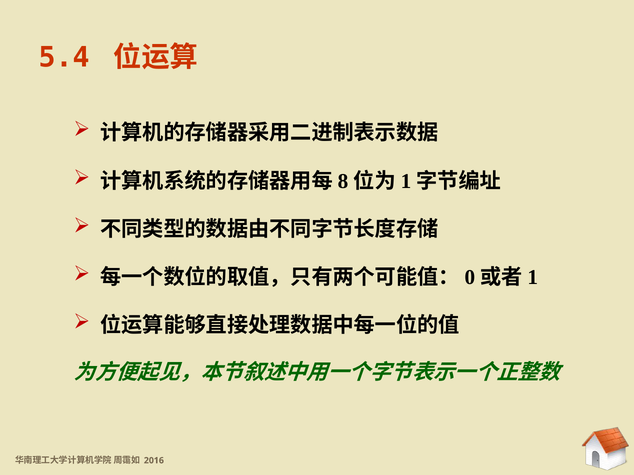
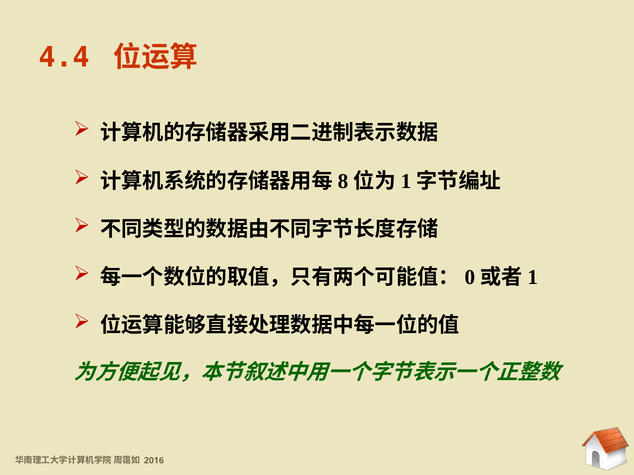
5.4: 5.4 -> 4.4
